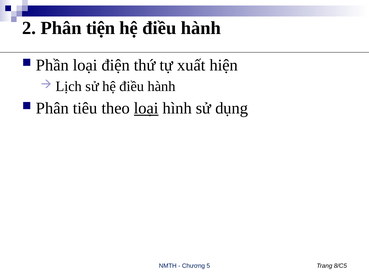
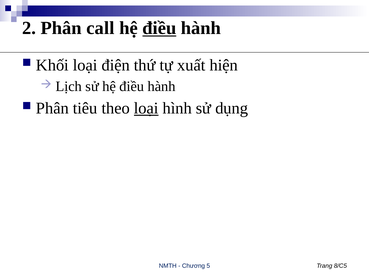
tiện: tiện -> call
điều at (159, 28) underline: none -> present
Phần: Phần -> Khối
